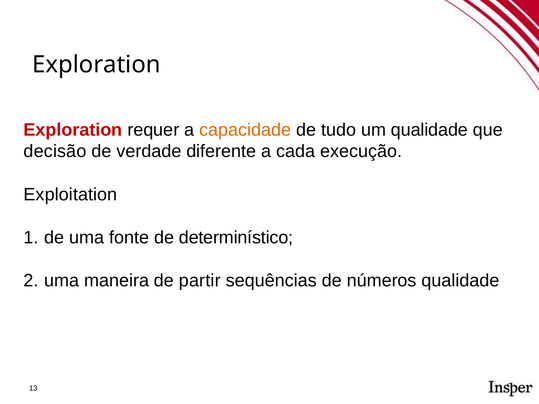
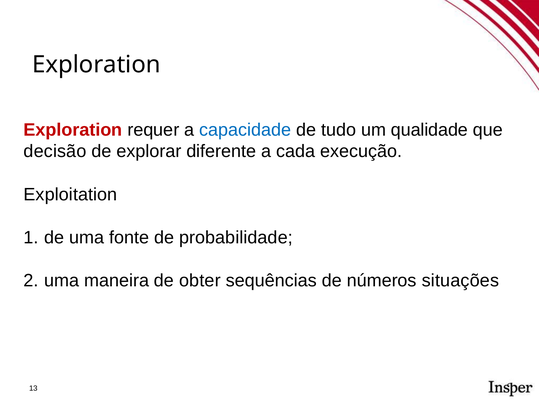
capacidade colour: orange -> blue
verdade: verdade -> explorar
determinístico: determinístico -> probabilidade
partir: partir -> obter
números qualidade: qualidade -> situações
